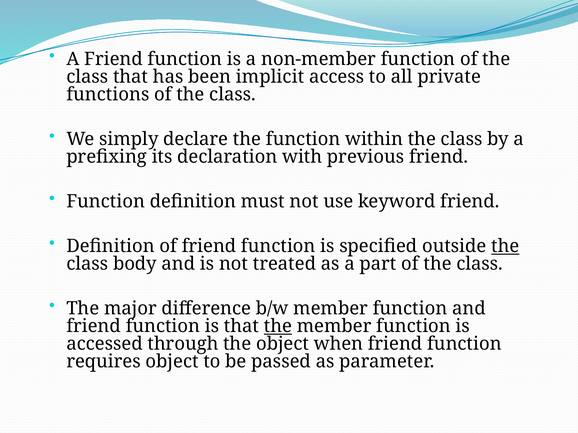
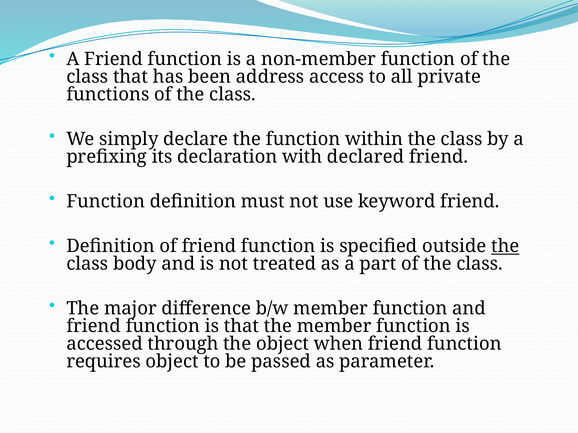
implicit: implicit -> address
previous: previous -> declared
the at (278, 327) underline: present -> none
